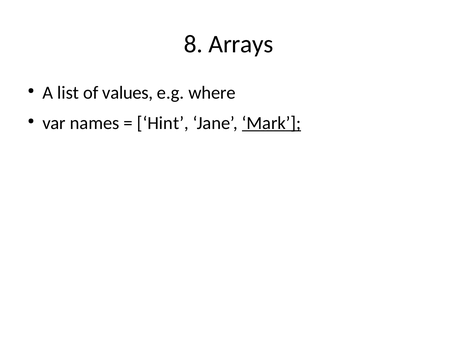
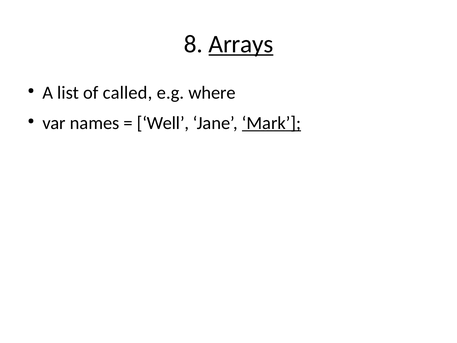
Arrays underline: none -> present
values: values -> called
Hint: Hint -> Well
